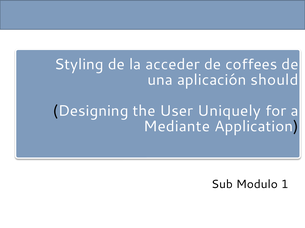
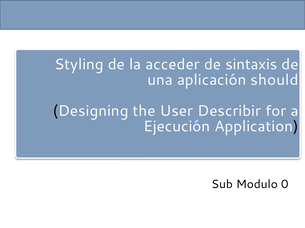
coffees: coffees -> sintaxis
Uniquely: Uniquely -> Describir
Mediante: Mediante -> Ejecución
1: 1 -> 0
